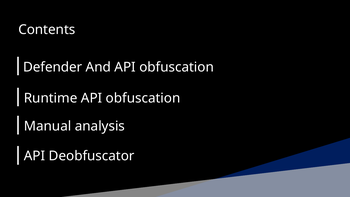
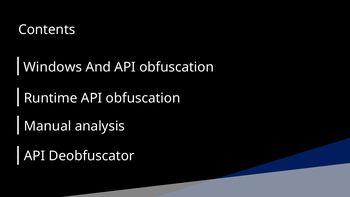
Defender: Defender -> Windows
